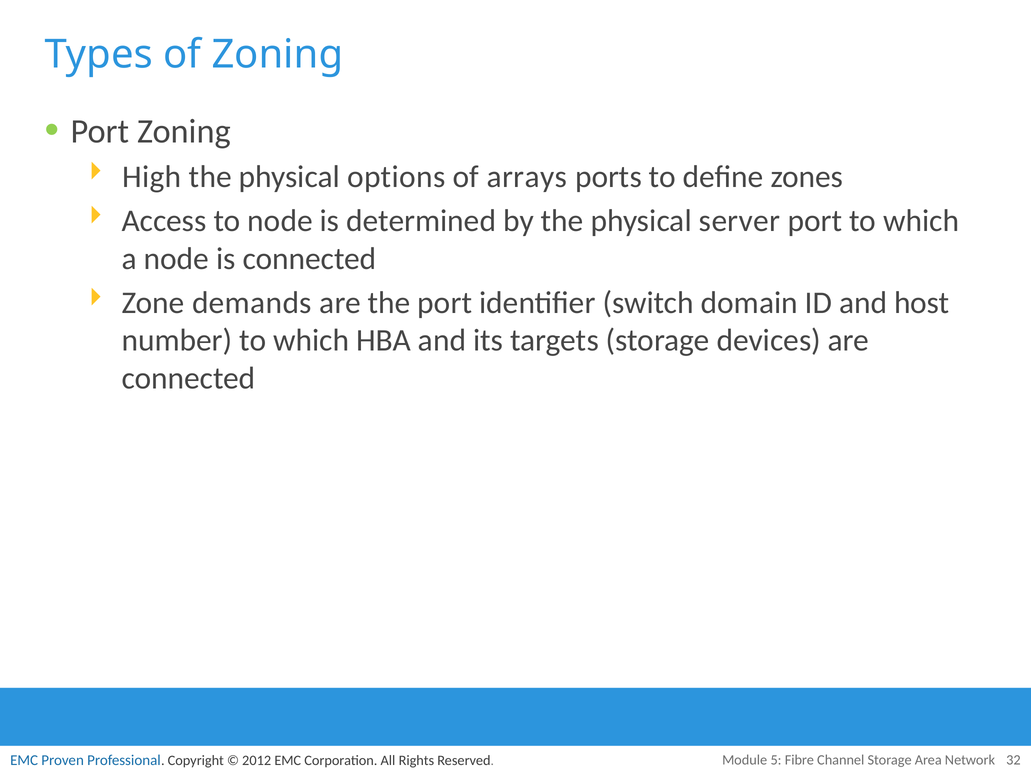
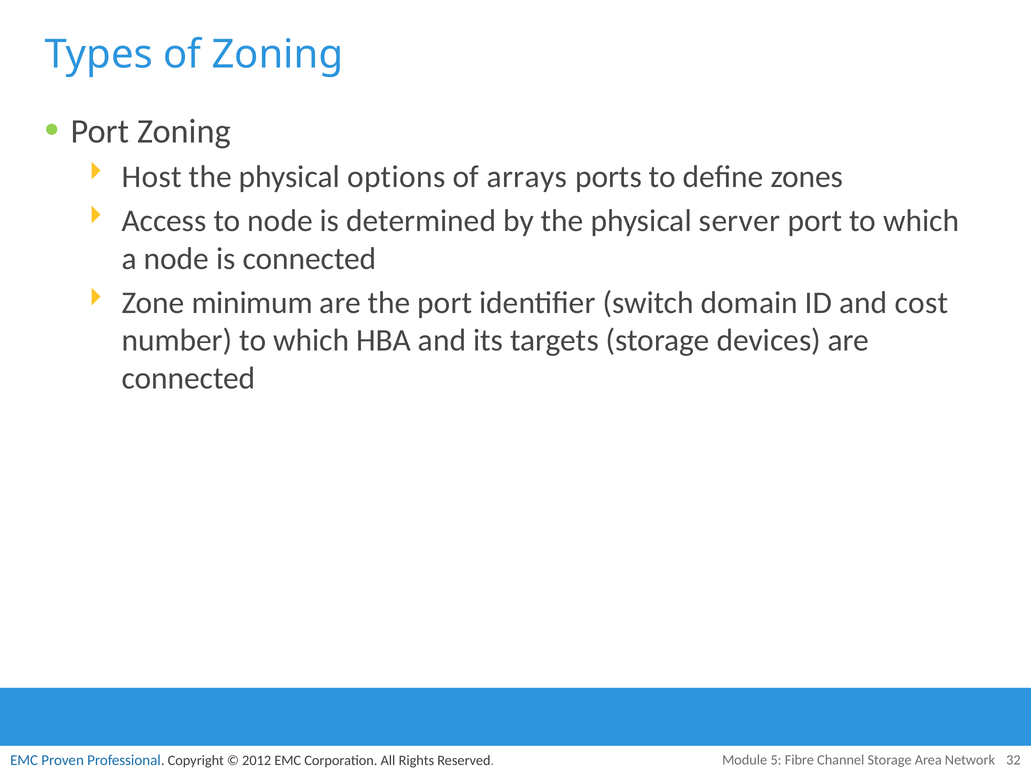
High: High -> Host
demands: demands -> minimum
host: host -> cost
